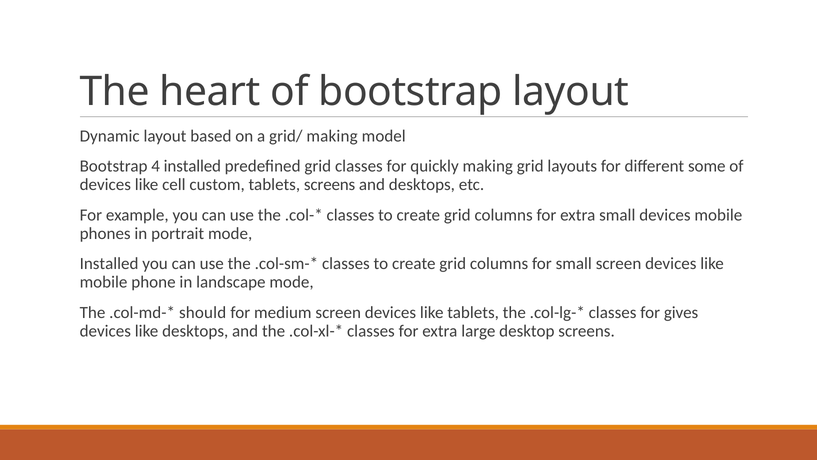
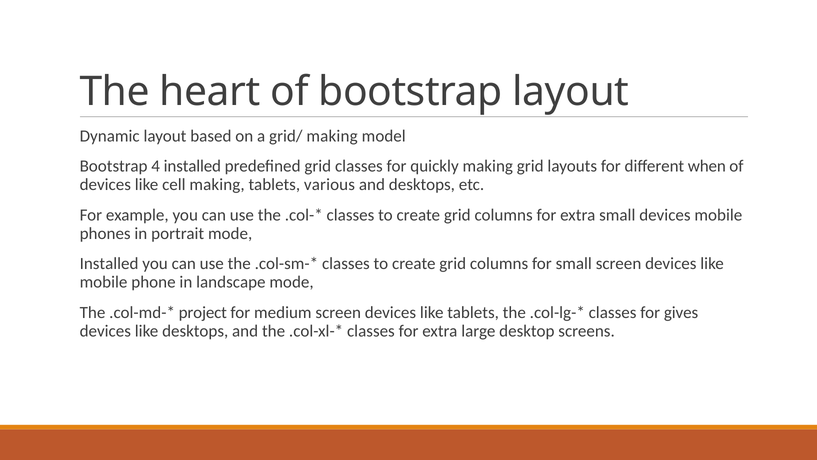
some: some -> when
cell custom: custom -> making
tablets screens: screens -> various
should: should -> project
